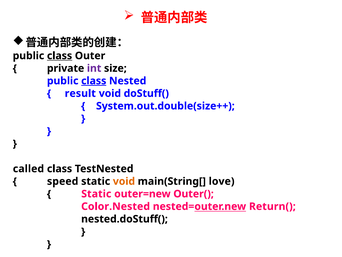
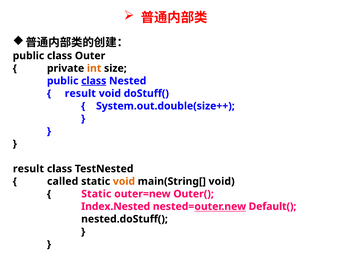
class at (60, 56) underline: present -> none
int colour: purple -> orange
called at (28, 168): called -> result
speed: speed -> called
main(String[ love: love -> void
Color.Nested: Color.Nested -> Index.Nested
Return(: Return( -> Default(
